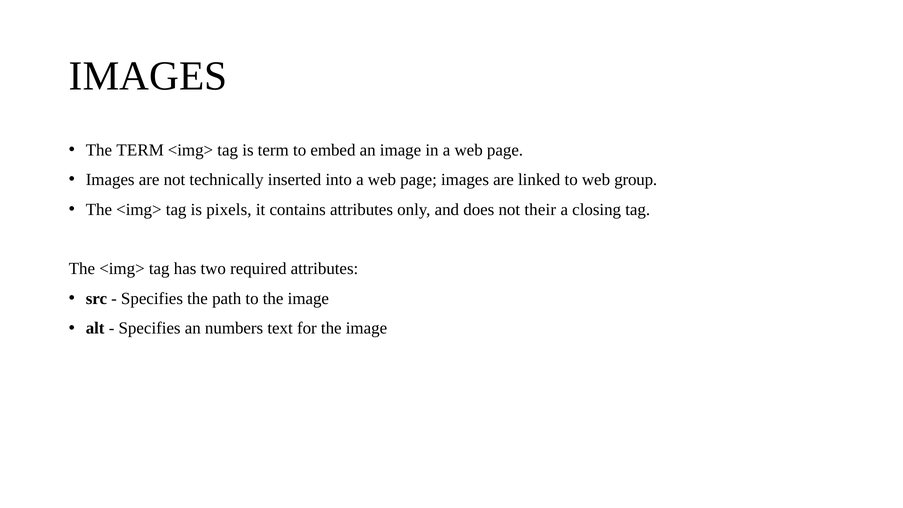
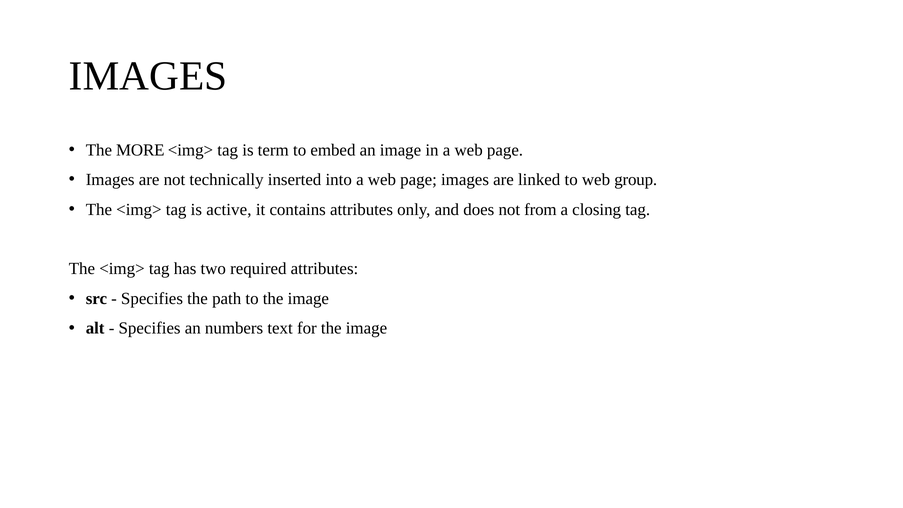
The TERM: TERM -> MORE
pixels: pixels -> active
their: their -> from
